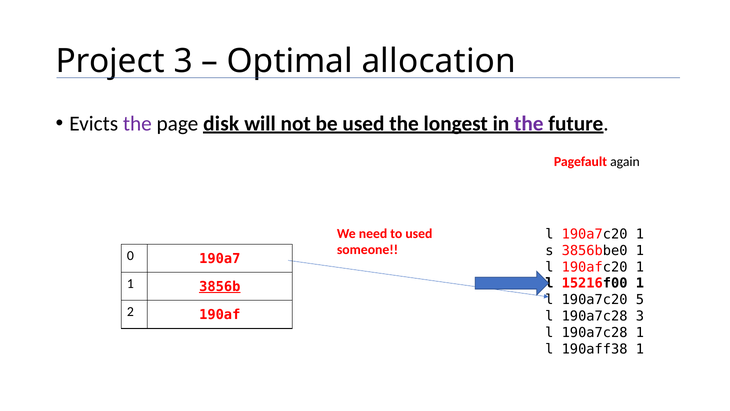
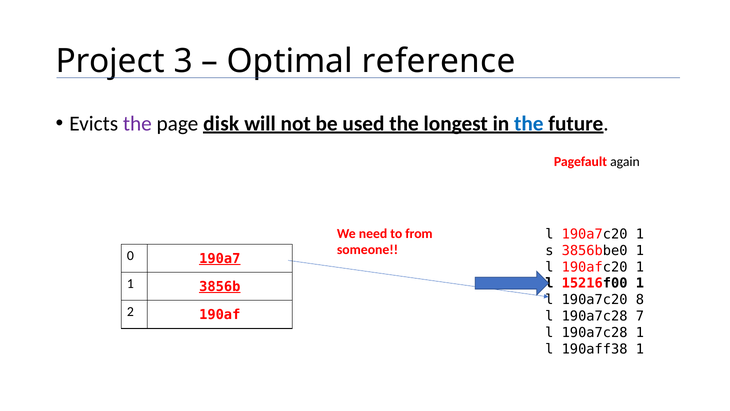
allocation: allocation -> reference
the at (529, 123) colour: purple -> blue
to used: used -> from
190a7 underline: none -> present
5: 5 -> 8
190a7c28 3: 3 -> 7
